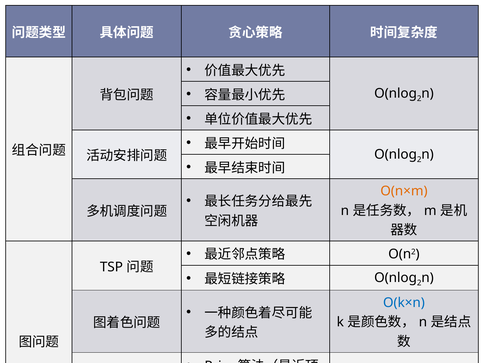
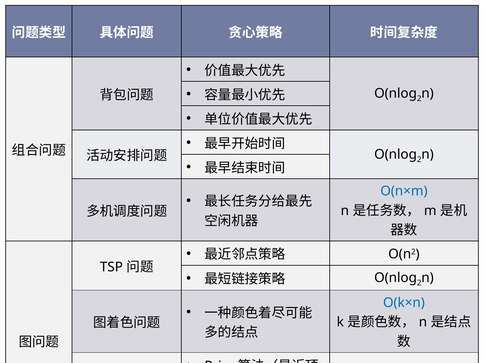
O(n×m colour: orange -> blue
